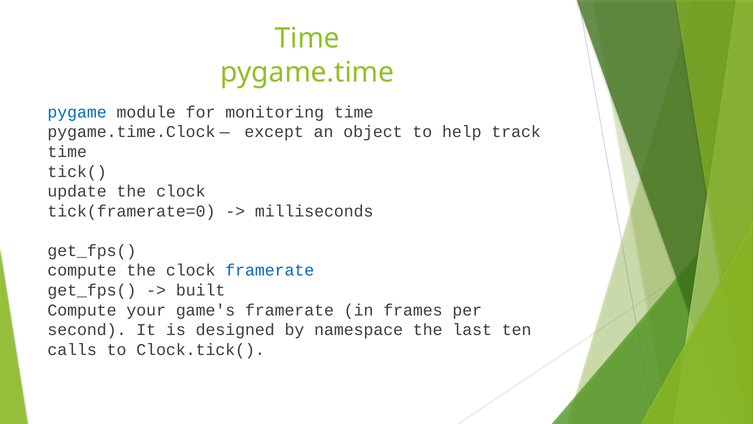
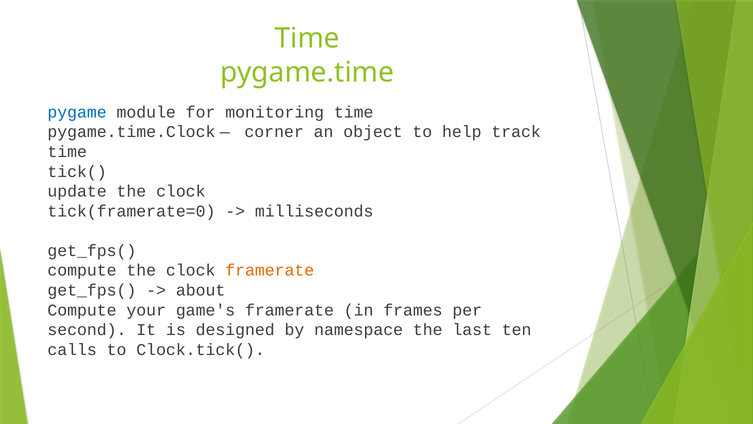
except: except -> corner
framerate at (270, 270) colour: blue -> orange
built: built -> about
